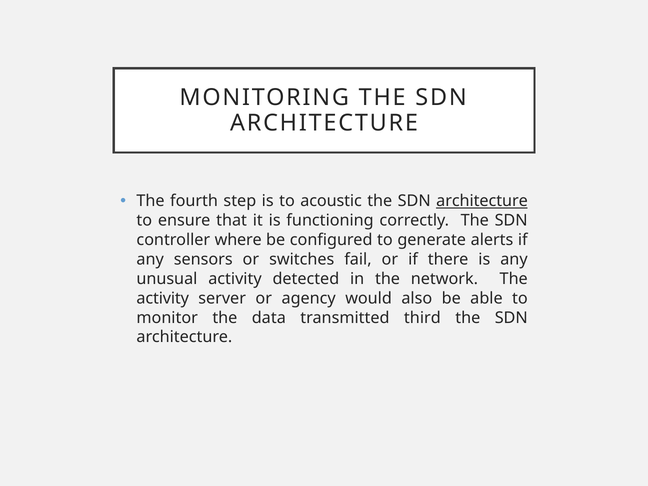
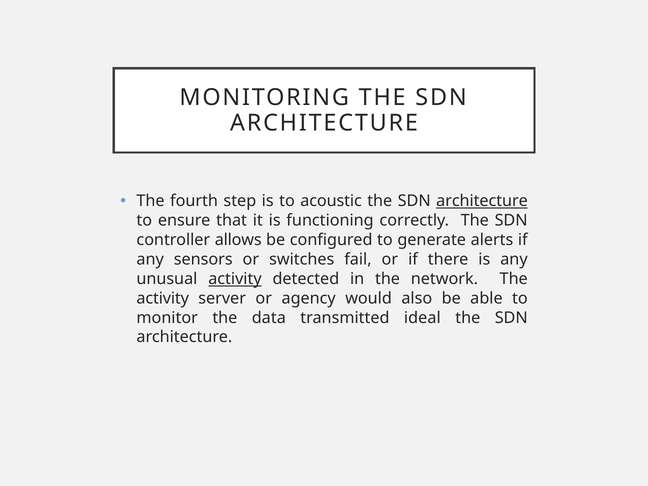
where: where -> allows
activity at (235, 279) underline: none -> present
third: third -> ideal
